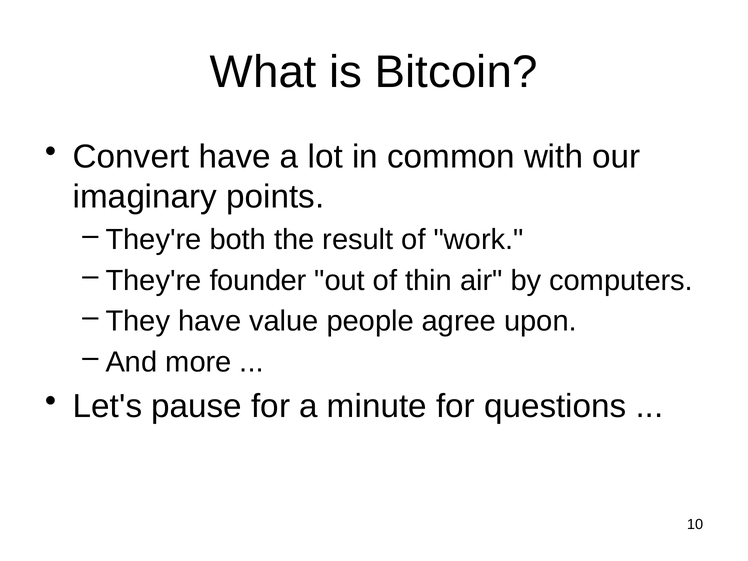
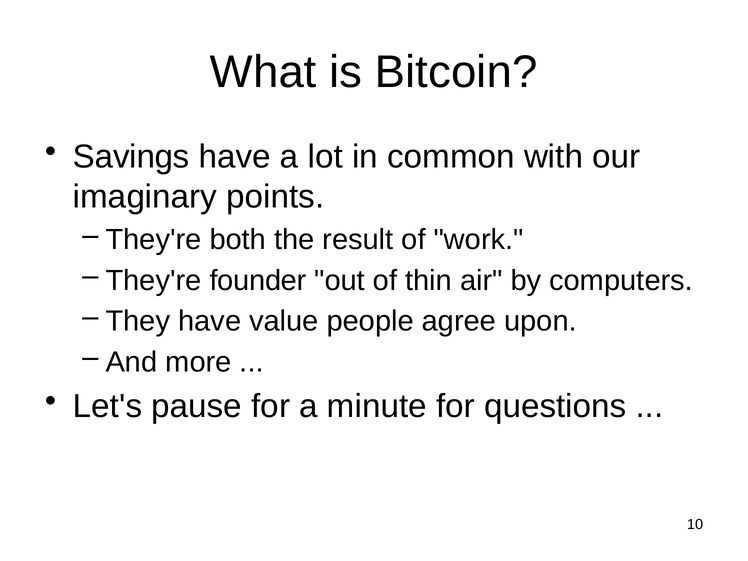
Convert: Convert -> Savings
